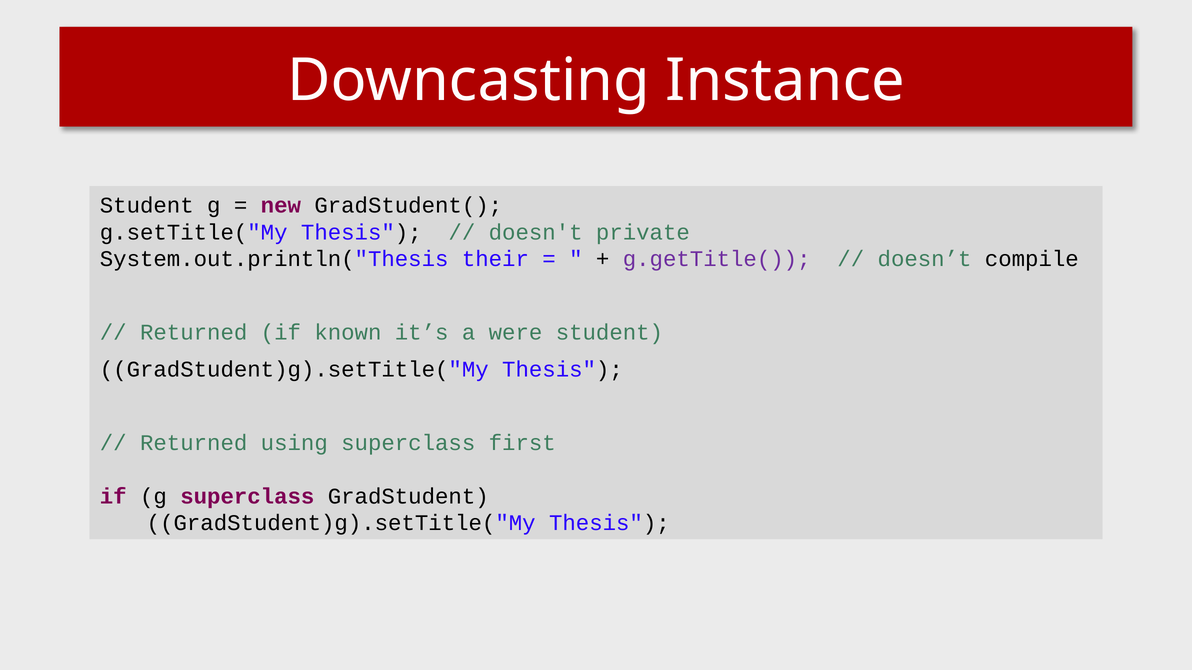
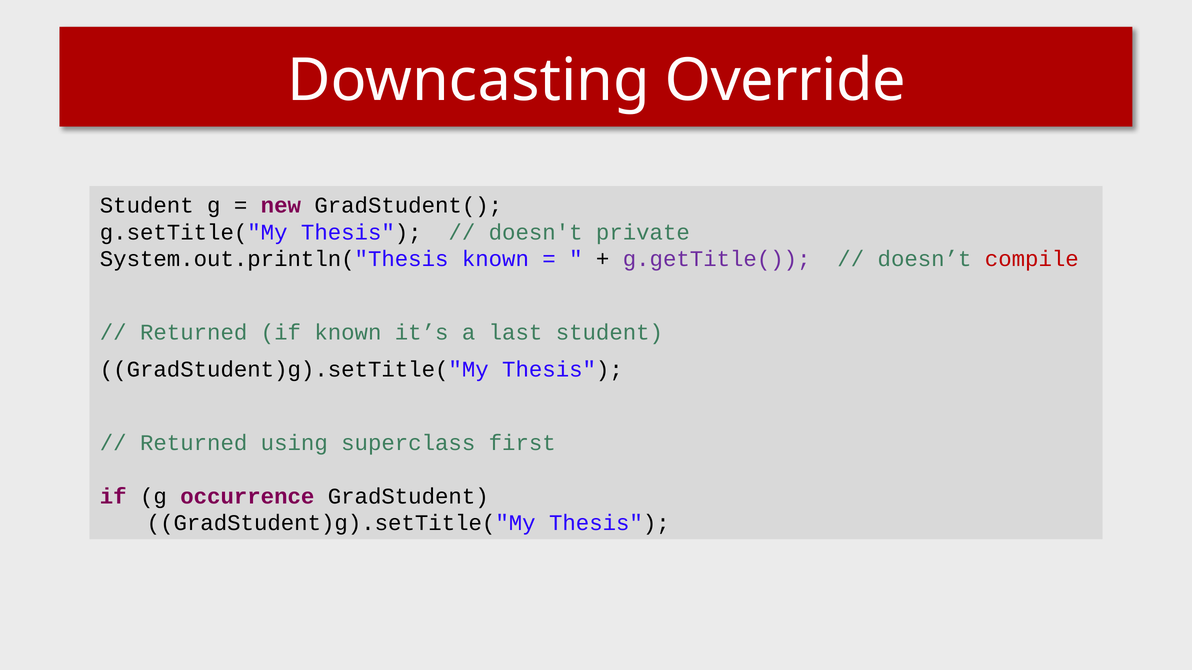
Instance: Instance -> Override
System.out.println("Thesis their: their -> known
compile colour: black -> red
were: were -> last
g superclass: superclass -> occurrence
